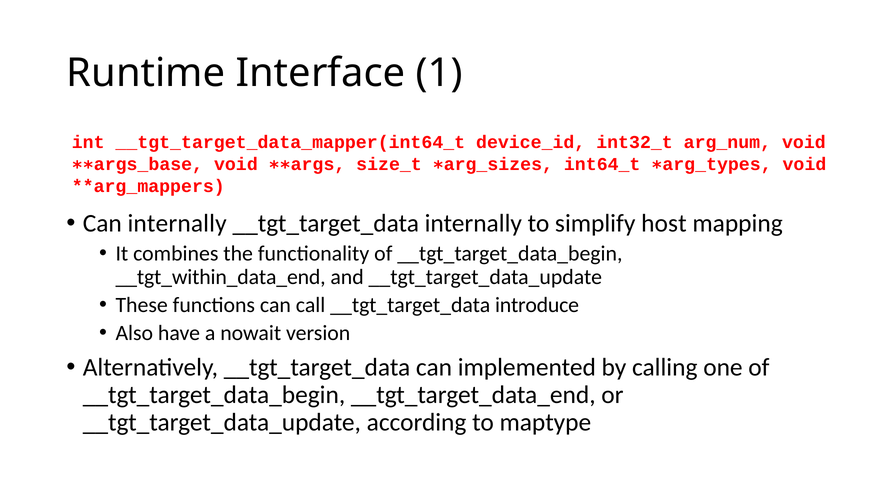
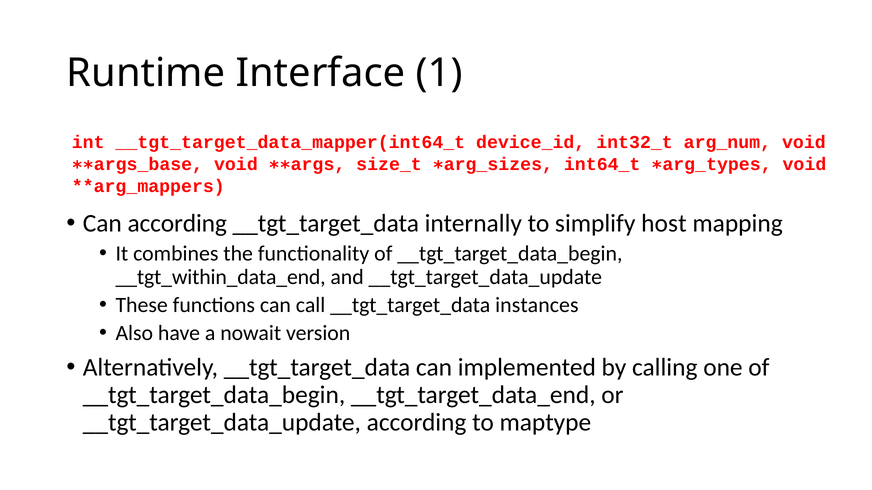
Can internally: internally -> according
introduce: introduce -> instances
